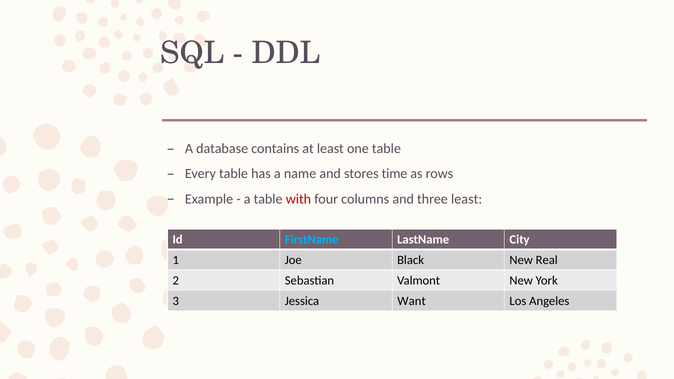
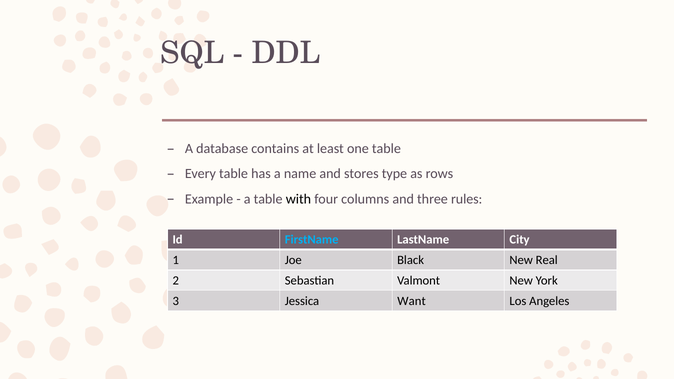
time: time -> type
with colour: red -> black
three least: least -> rules
